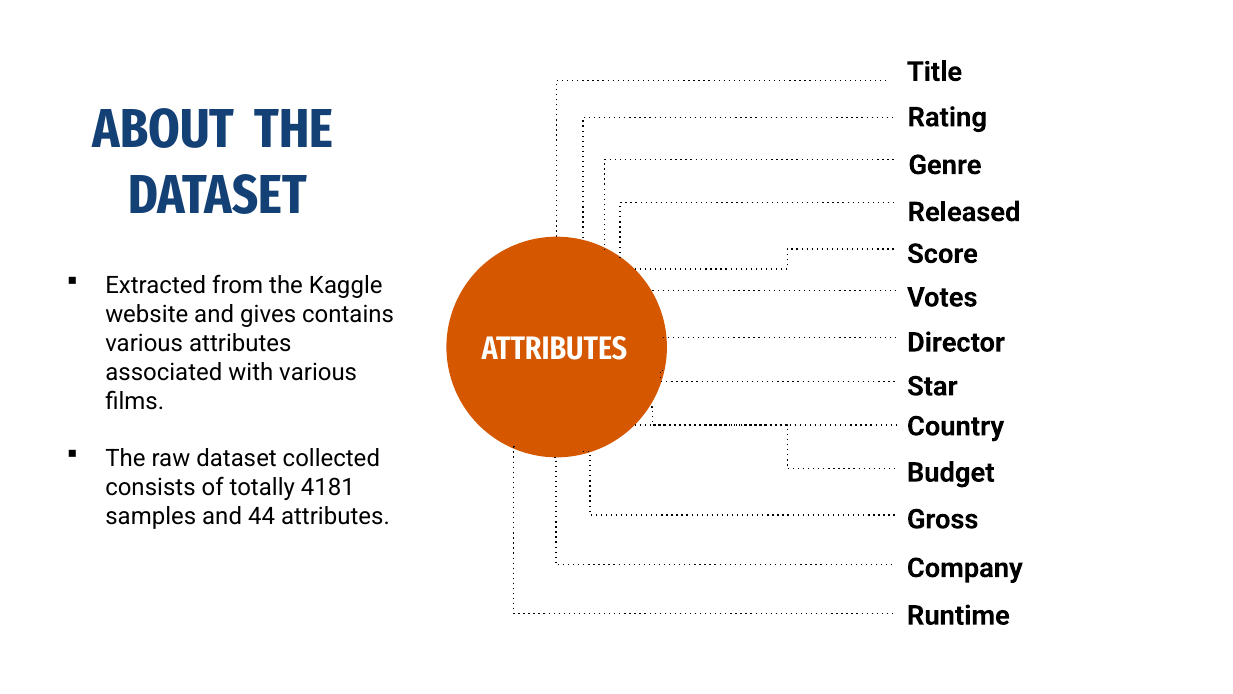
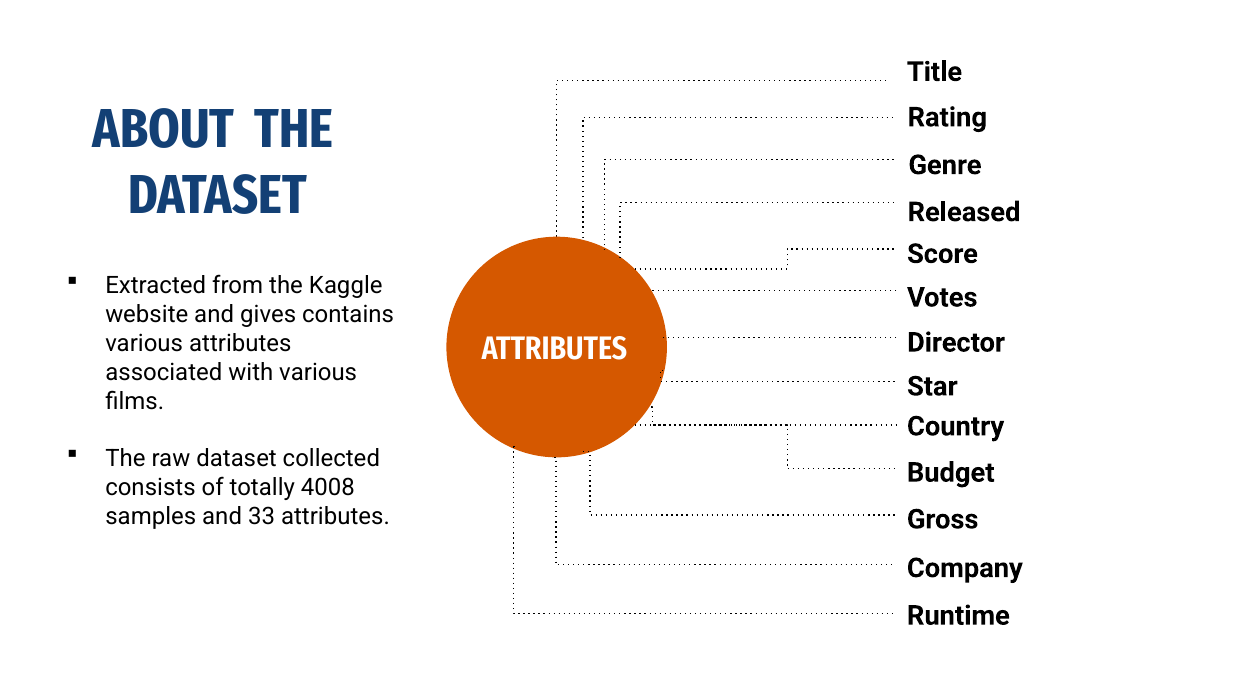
4181: 4181 -> 4008
44: 44 -> 33
